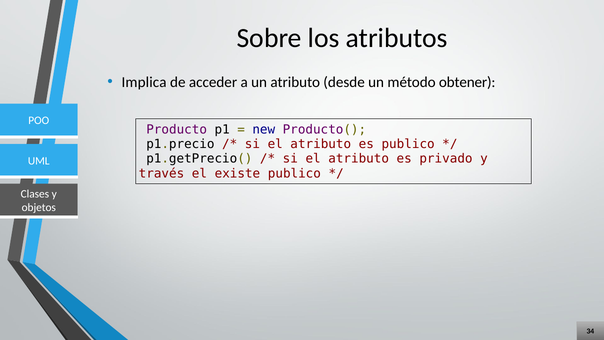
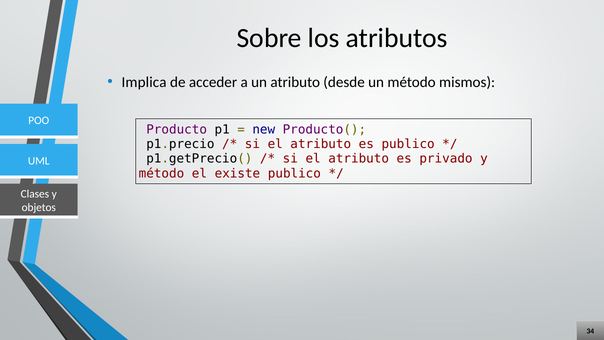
obtener: obtener -> mismos
través at (161, 173): través -> método
